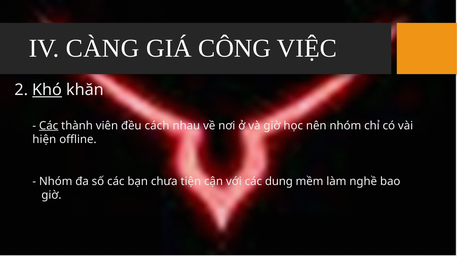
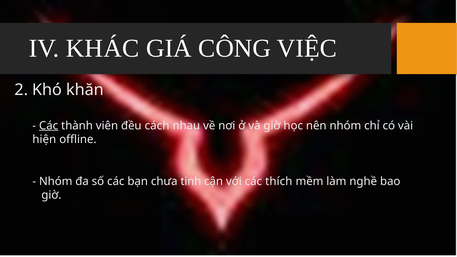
CÀNG: CÀNG -> KHÁC
Khó underline: present -> none
tiện: tiện -> tinh
dung: dung -> thích
